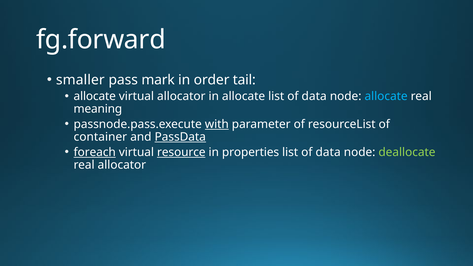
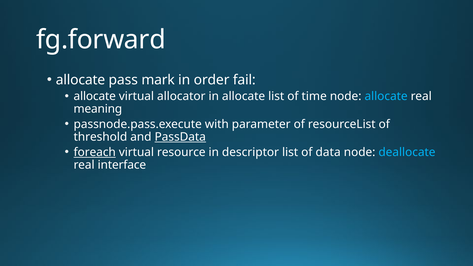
smaller at (80, 80): smaller -> allocate
tail: tail -> fail
allocate list of data: data -> time
with underline: present -> none
container: container -> threshold
resource underline: present -> none
properties: properties -> descriptor
deallocate colour: light green -> light blue
real allocator: allocator -> interface
